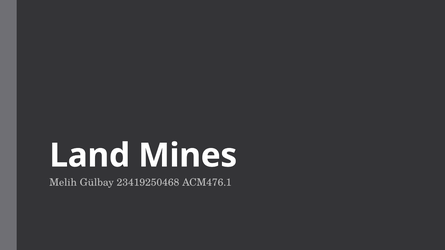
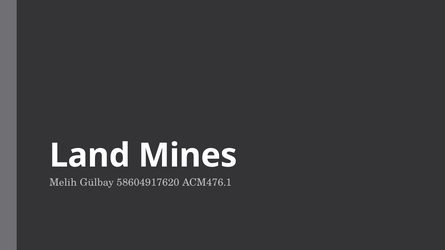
23419250468: 23419250468 -> 58604917620
